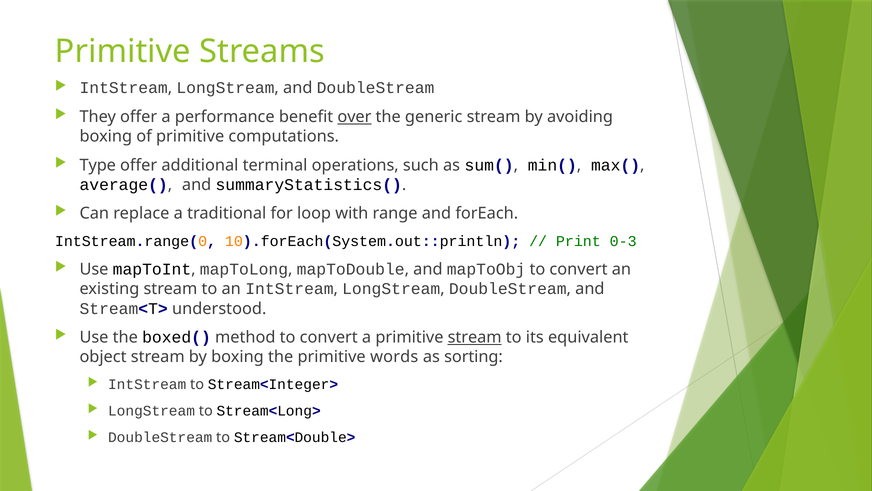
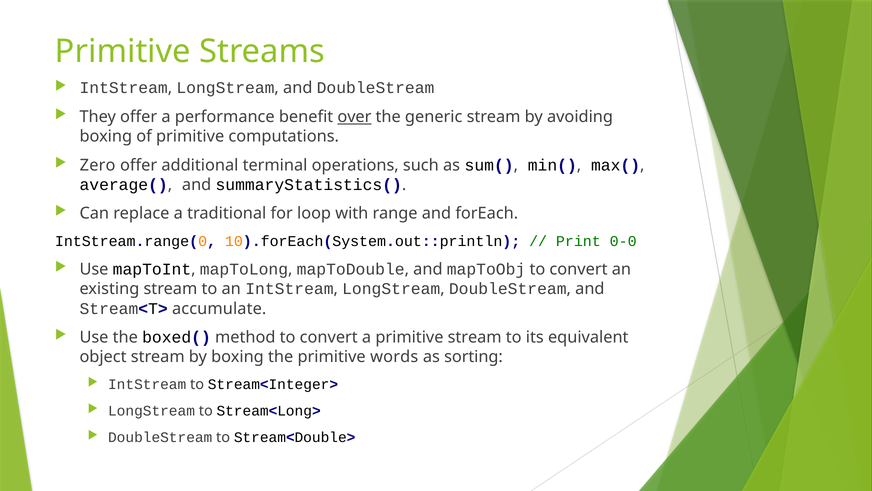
Type: Type -> Zero
0-3: 0-3 -> 0-0
understood: understood -> accumulate
stream at (475, 337) underline: present -> none
